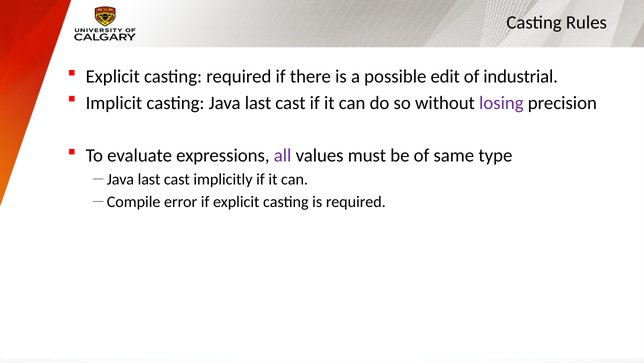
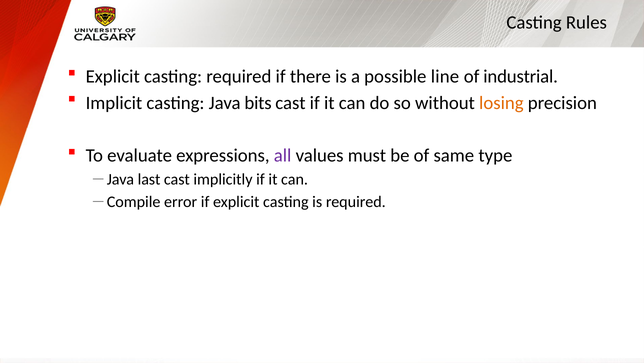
edit: edit -> line
Java last: last -> bits
losing colour: purple -> orange
